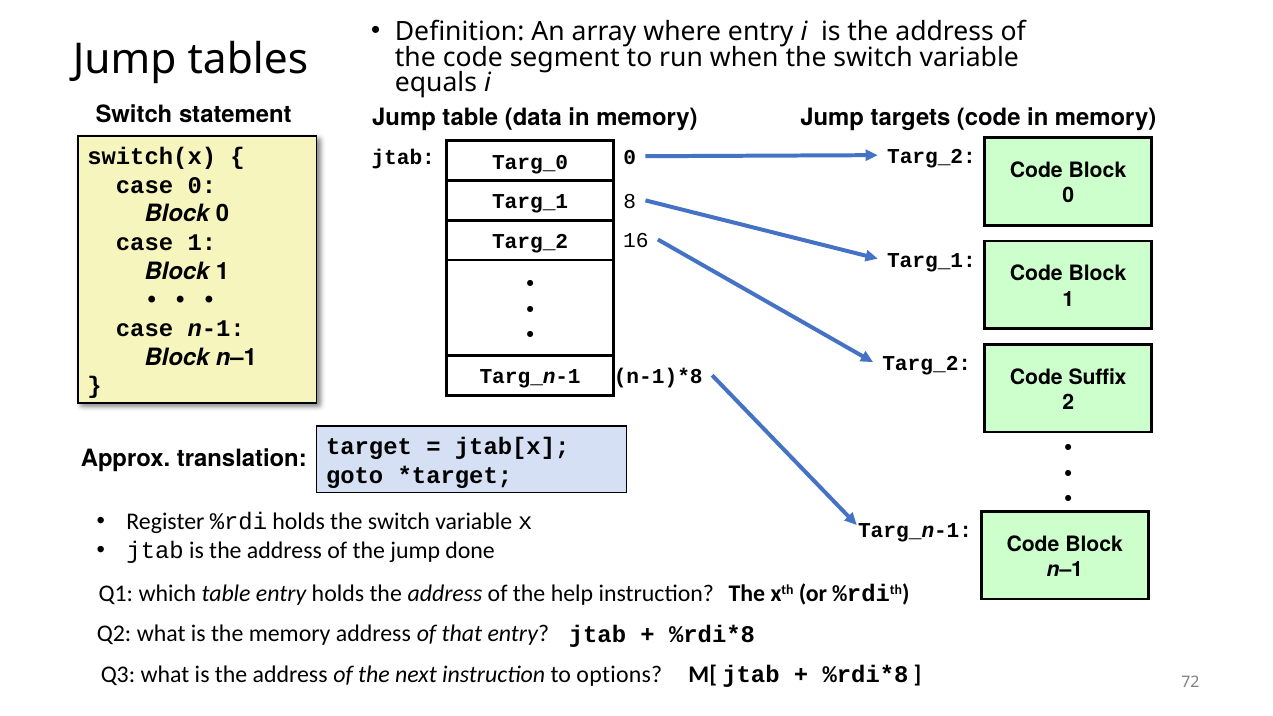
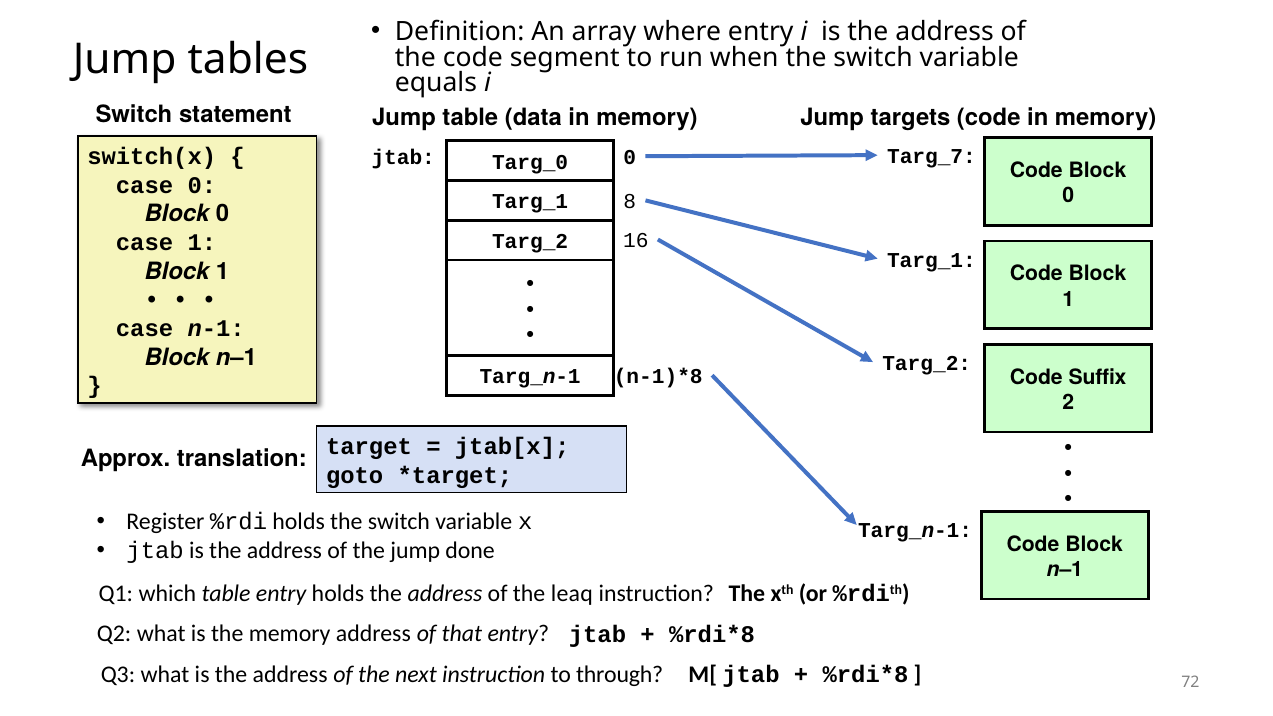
Targ_2 at (931, 157): Targ_2 -> Targ_7
help: help -> leaq
options: options -> through
